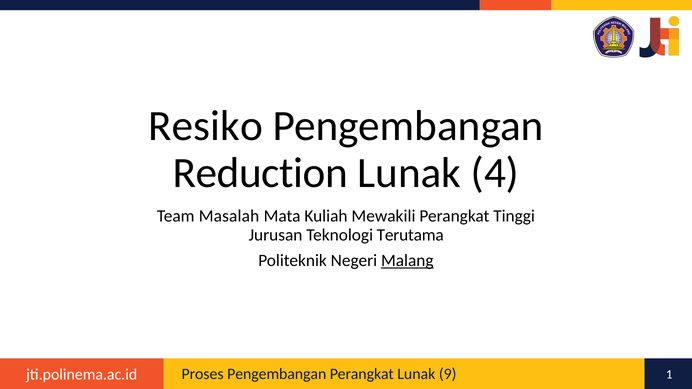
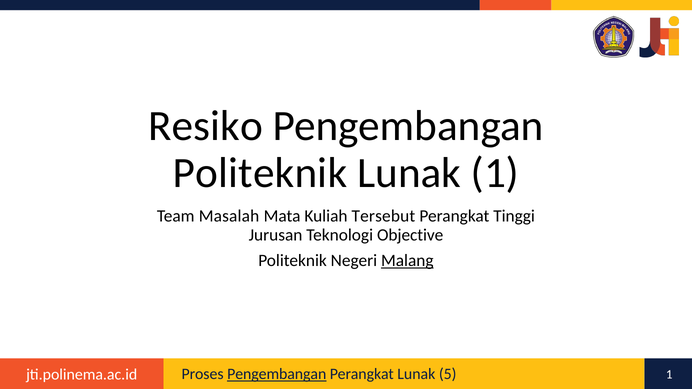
Reduction at (260, 173): Reduction -> Politeknik
Lunak 4: 4 -> 1
Mewakili: Mewakili -> Tersebut
Terutama: Terutama -> Objective
Pengembangan at (277, 374) underline: none -> present
9: 9 -> 5
